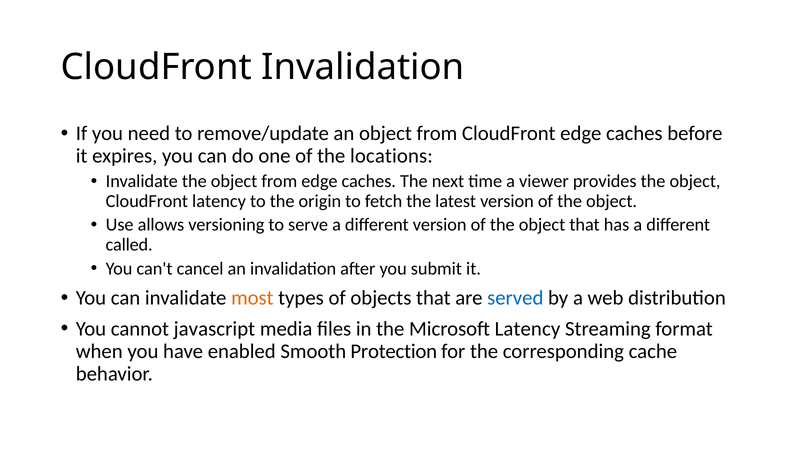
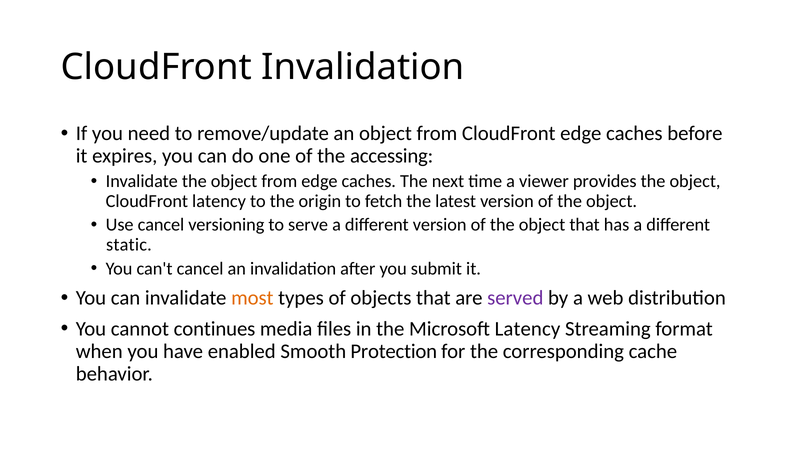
locations: locations -> accessing
Use allows: allows -> cancel
called: called -> static
served colour: blue -> purple
javascript: javascript -> continues
